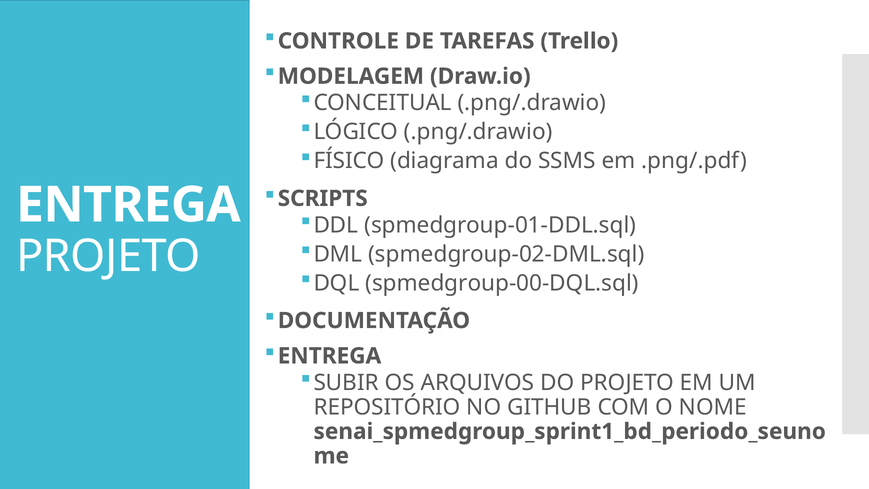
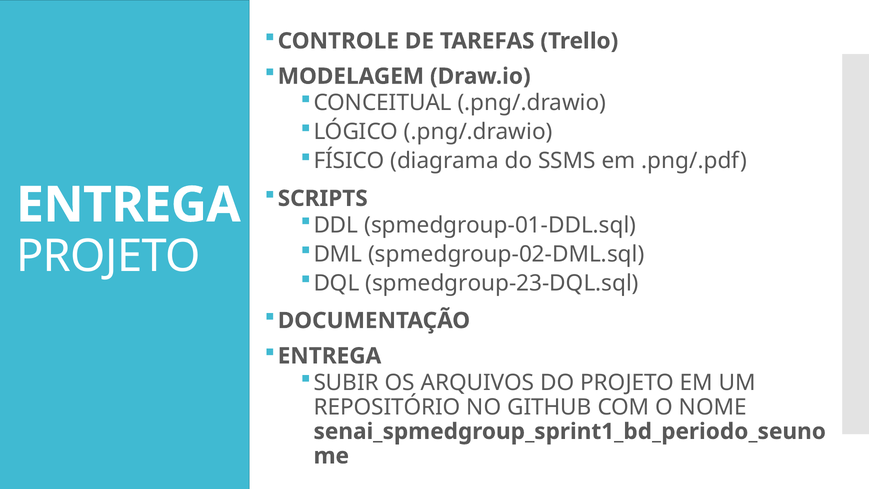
spmedgroup-00-DQL.sql: spmedgroup-00-DQL.sql -> spmedgroup-23-DQL.sql
